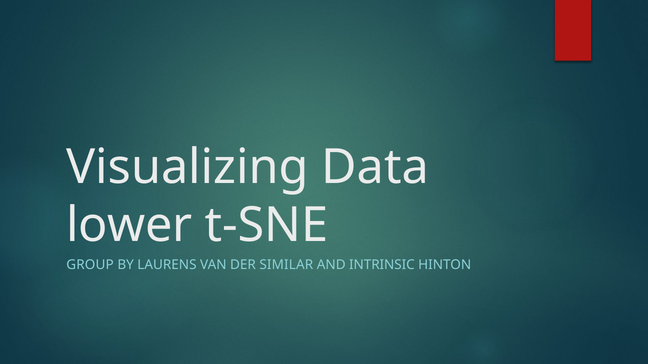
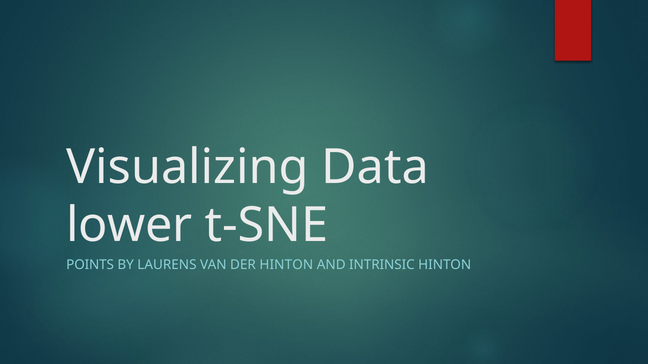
GROUP: GROUP -> POINTS
DER SIMILAR: SIMILAR -> HINTON
